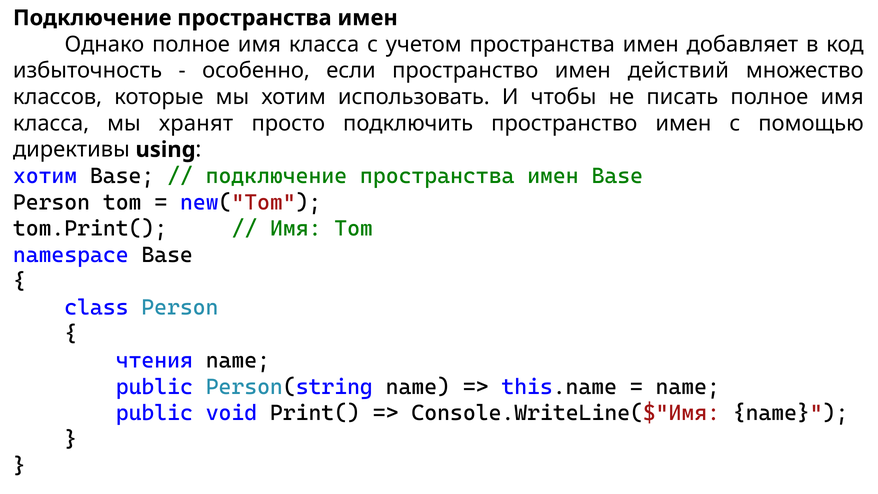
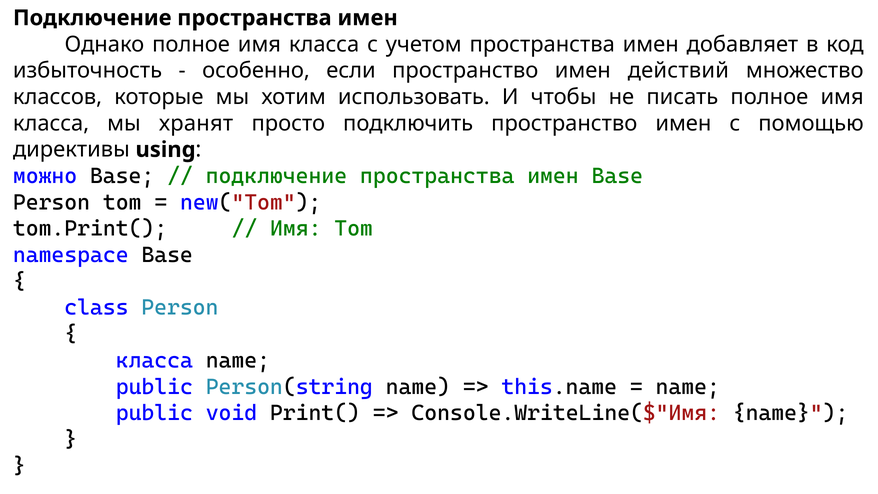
хотим at (45, 176): хотим -> можно
чтения at (154, 360): чтения -> класса
